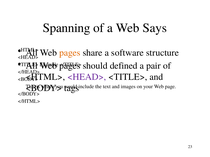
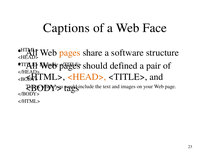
Spanning: Spanning -> Captions
Says: Says -> Face
<HEAD> at (87, 77) colour: purple -> orange
